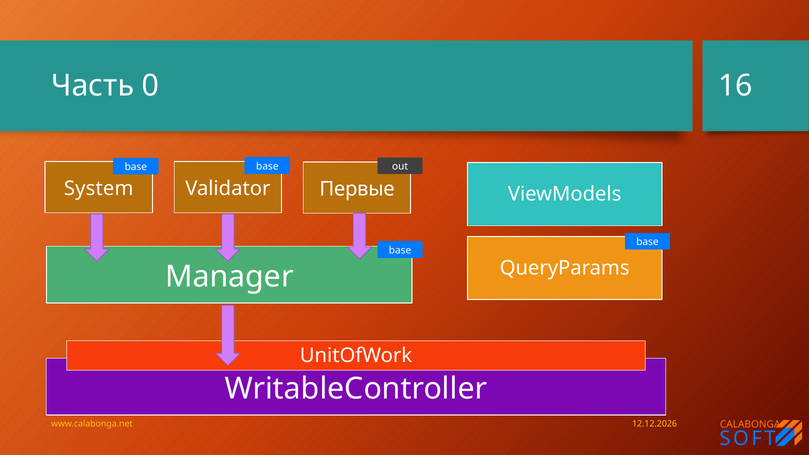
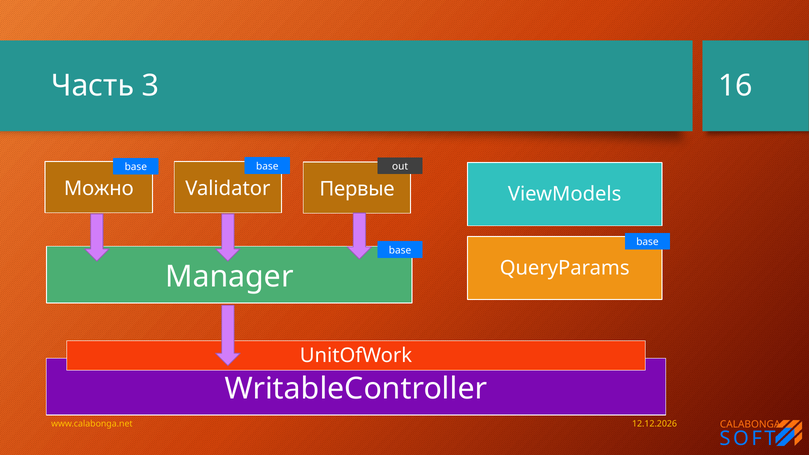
0: 0 -> 3
System: System -> Можно
